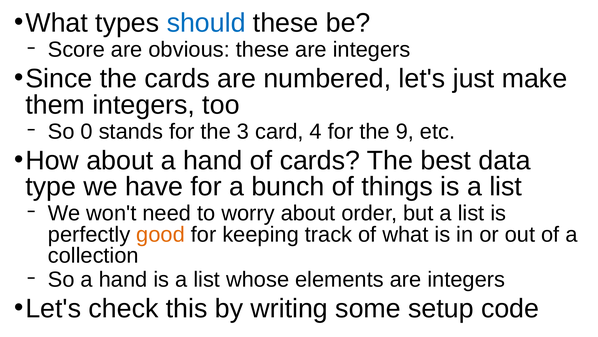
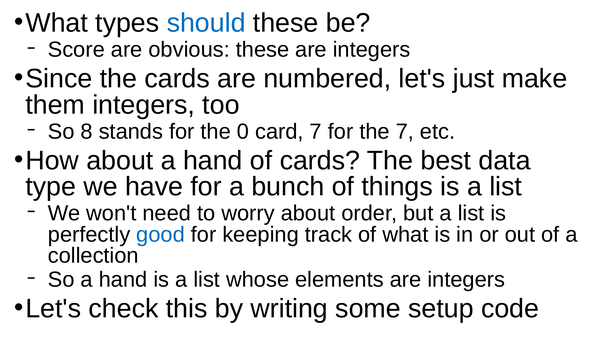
0: 0 -> 8
3: 3 -> 0
card 4: 4 -> 7
the 9: 9 -> 7
good colour: orange -> blue
